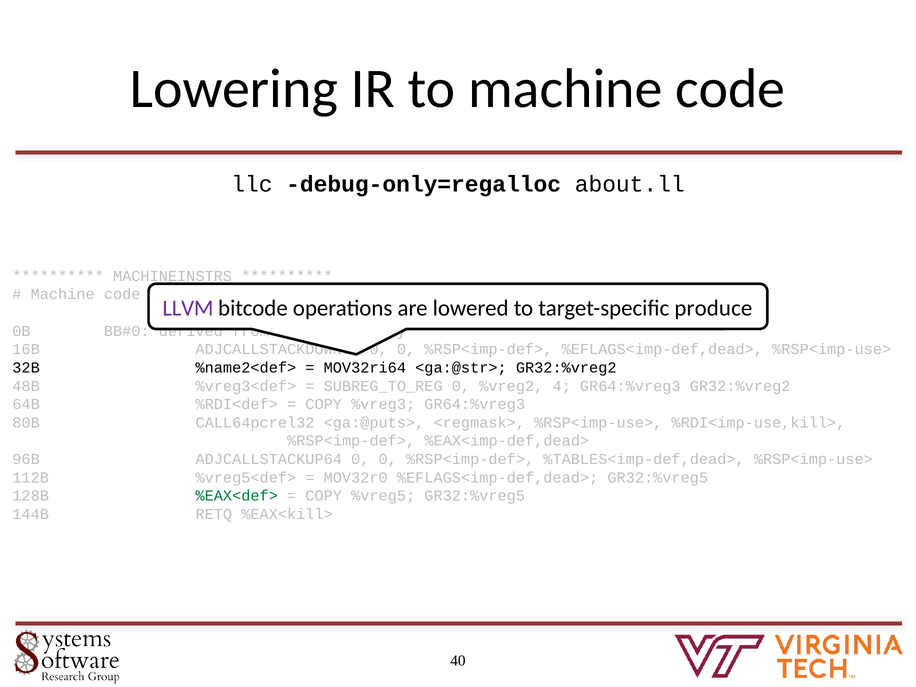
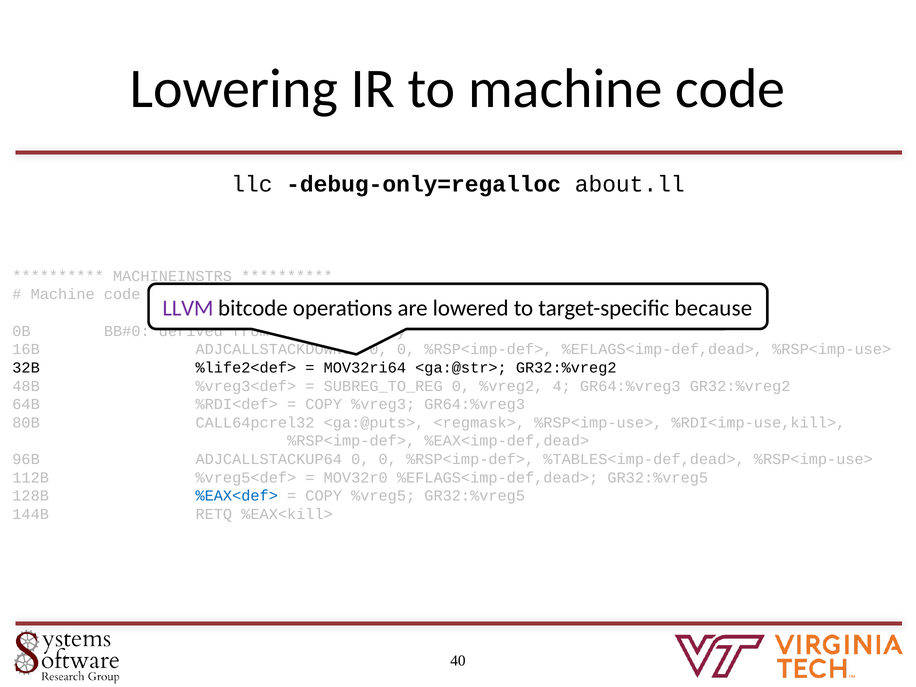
produce: produce -> because
%name2<def>: %name2<def> -> %life2<def>
%EAX<def> colour: green -> blue
